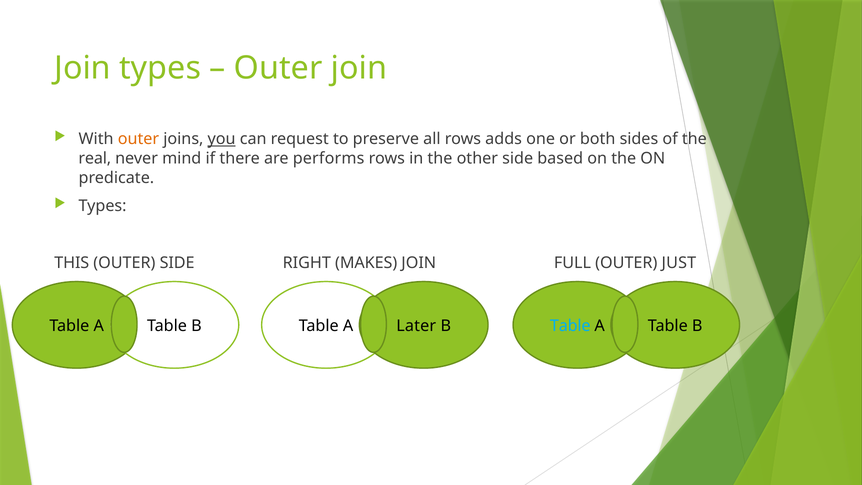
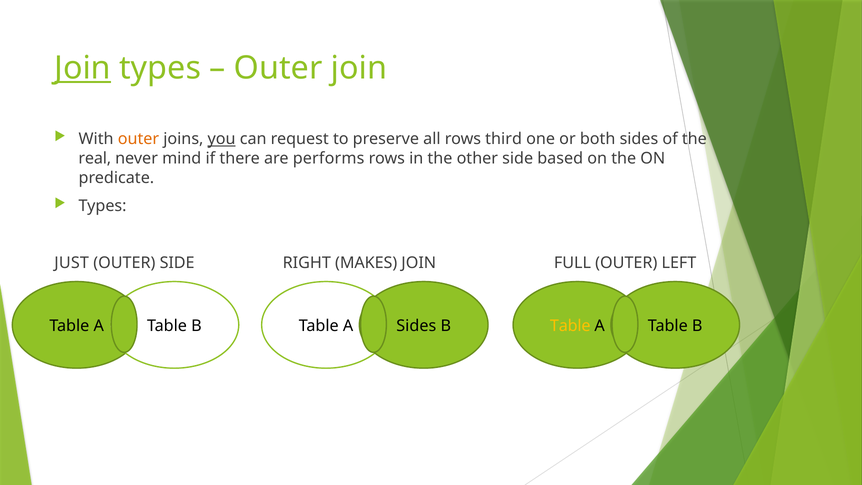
Join at (83, 68) underline: none -> present
adds: adds -> third
THIS: THIS -> JUST
JUST: JUST -> LEFT
A Later: Later -> Sides
Table at (570, 326) colour: light blue -> yellow
